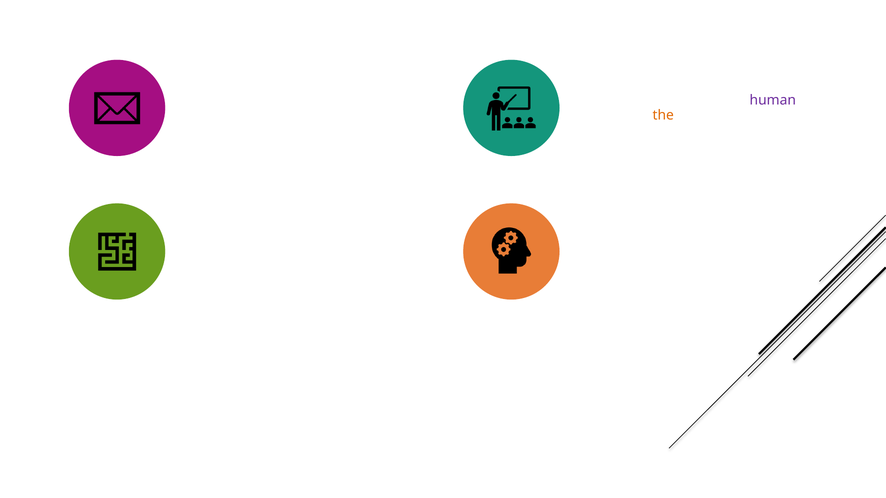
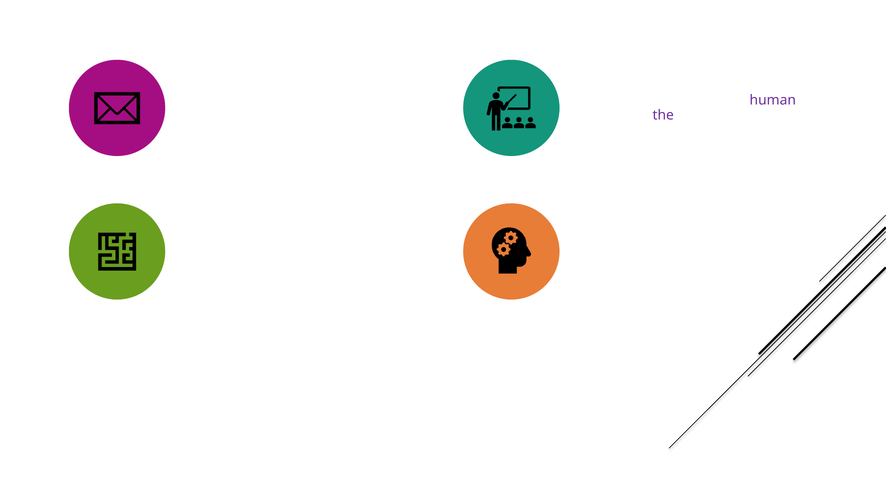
the at (663, 115) colour: orange -> purple
